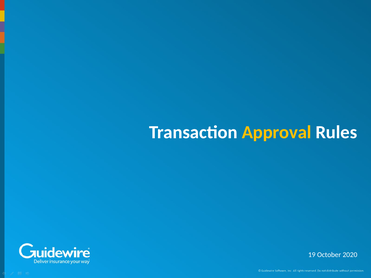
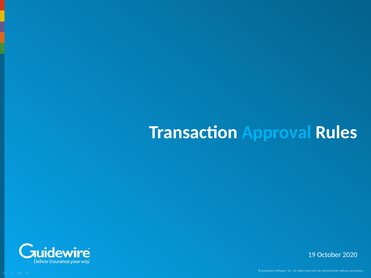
Approval colour: yellow -> light blue
